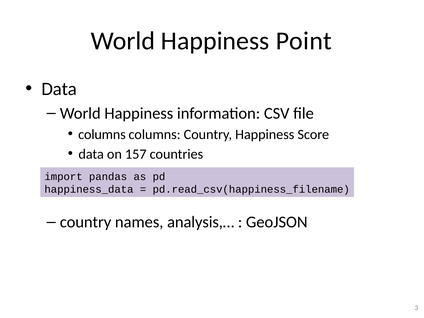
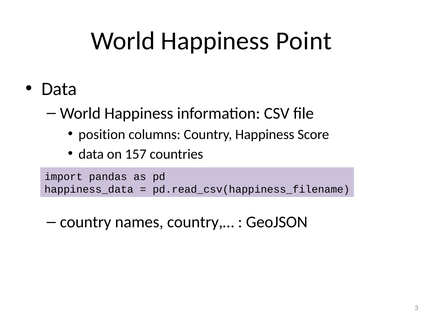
columns at (102, 134): columns -> position
analysis,…: analysis,… -> country,…
